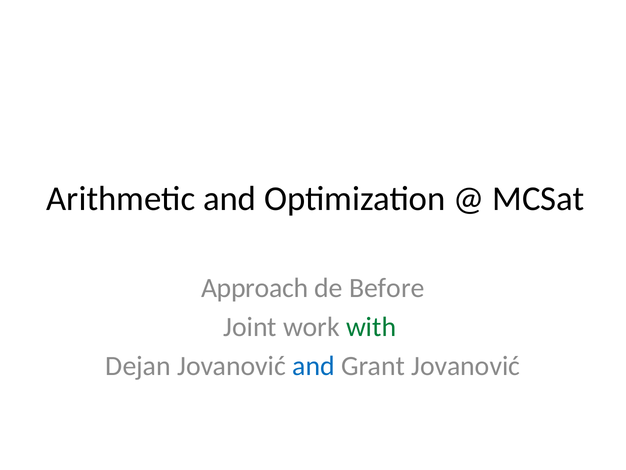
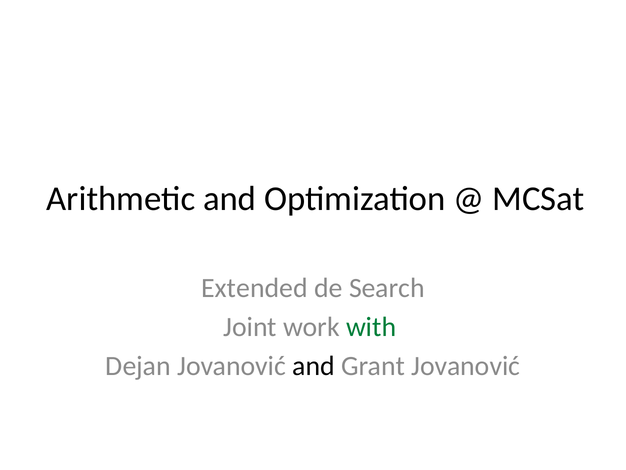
Approach: Approach -> Extended
Before: Before -> Search
and at (314, 366) colour: blue -> black
